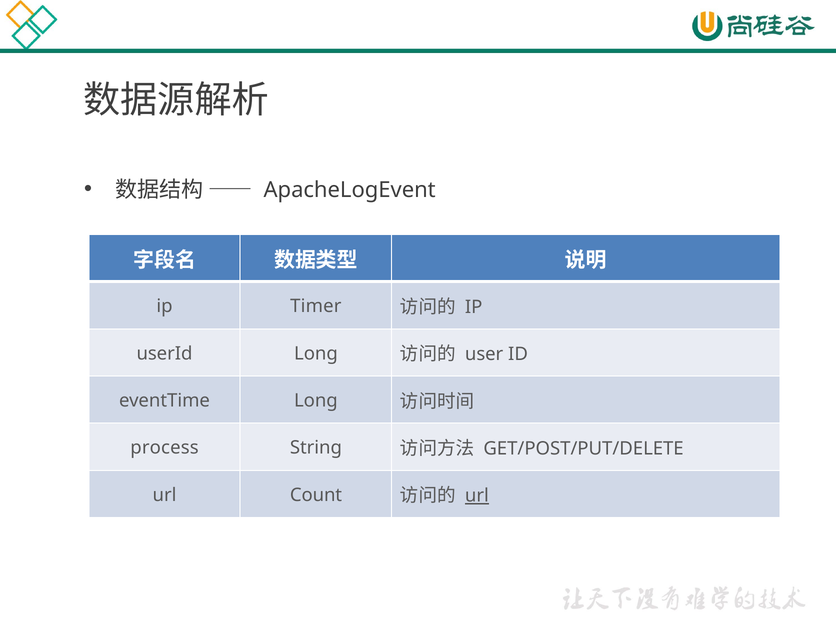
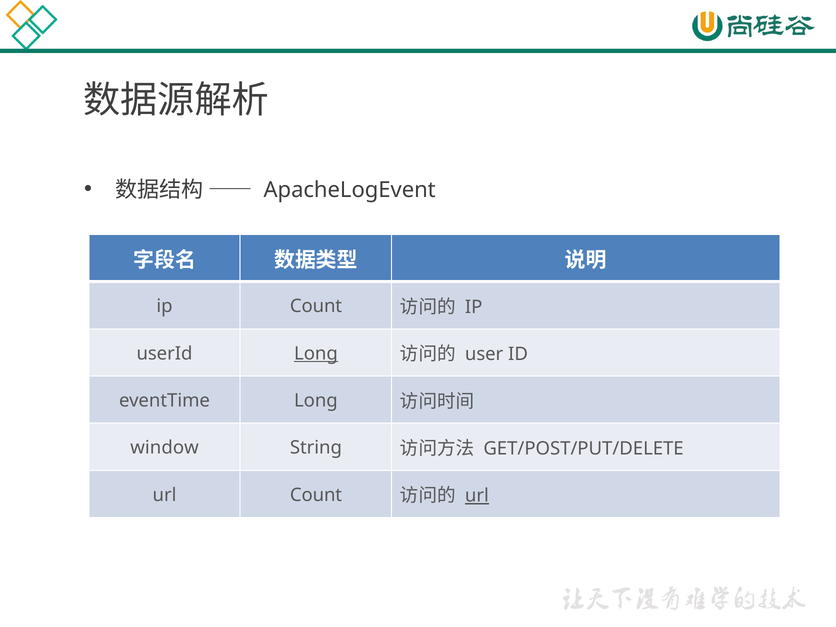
ip Timer: Timer -> Count
Long at (316, 353) underline: none -> present
process: process -> window
